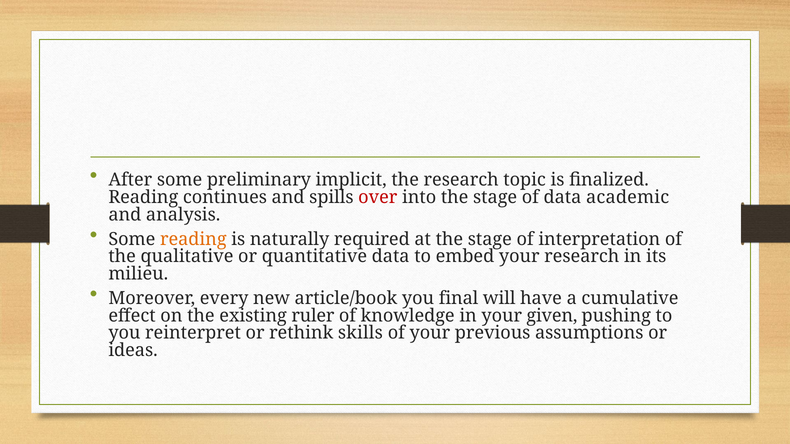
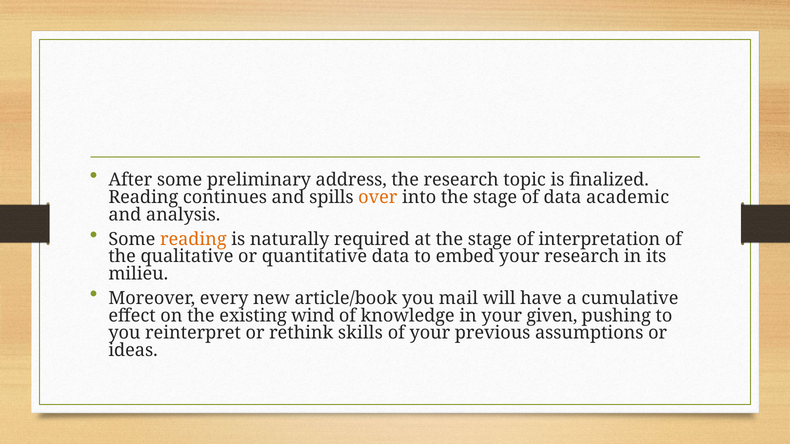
implicit: implicit -> address
over colour: red -> orange
final: final -> mail
ruler: ruler -> wind
